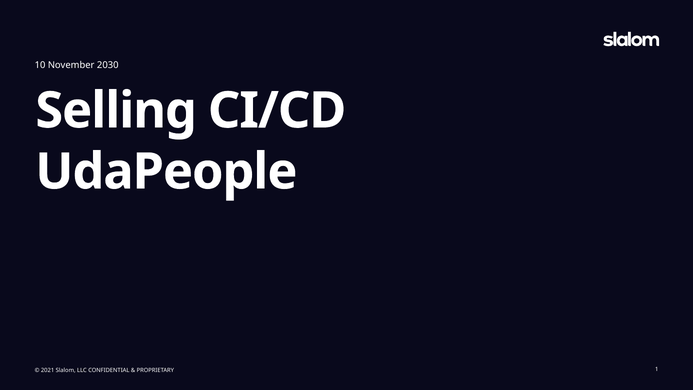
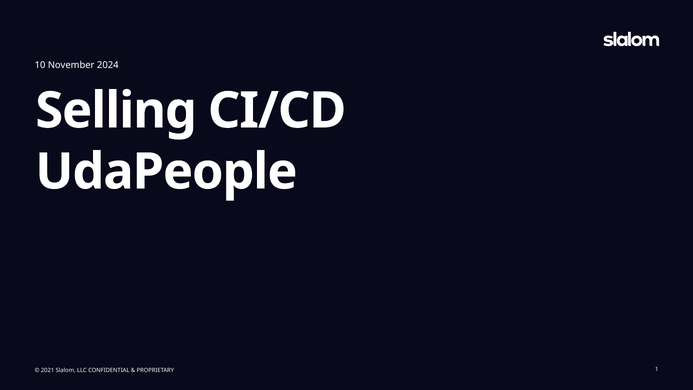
2030: 2030 -> 2024
